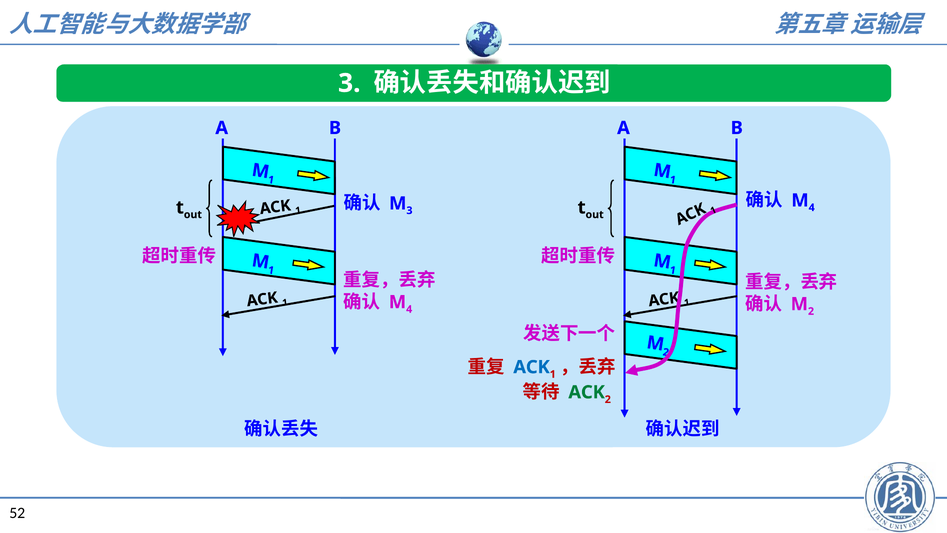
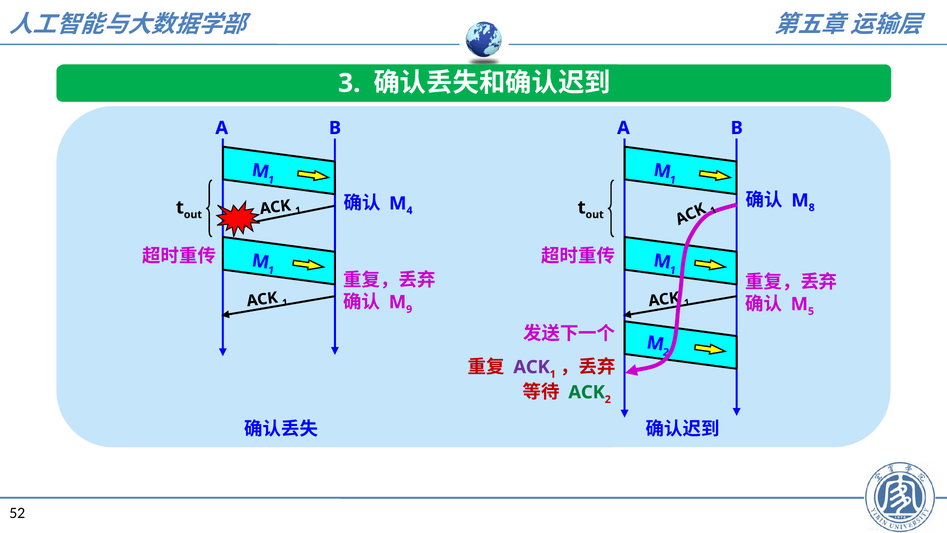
4 at (812, 207): 4 -> 8
3 at (409, 210): 3 -> 4
4 at (409, 309): 4 -> 9
2 at (811, 311): 2 -> 5
ACK at (532, 367) colour: blue -> purple
